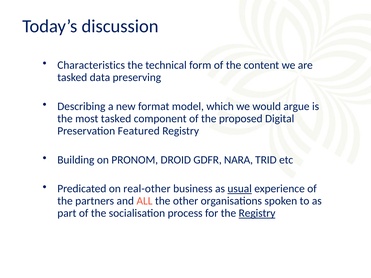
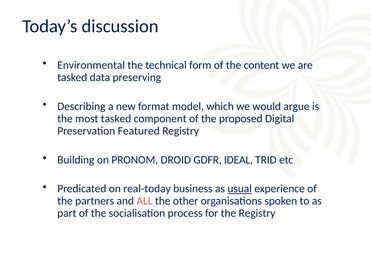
Characteristics: Characteristics -> Environmental
NARA: NARA -> IDEAL
real-other: real-other -> real-today
Registry at (257, 213) underline: present -> none
